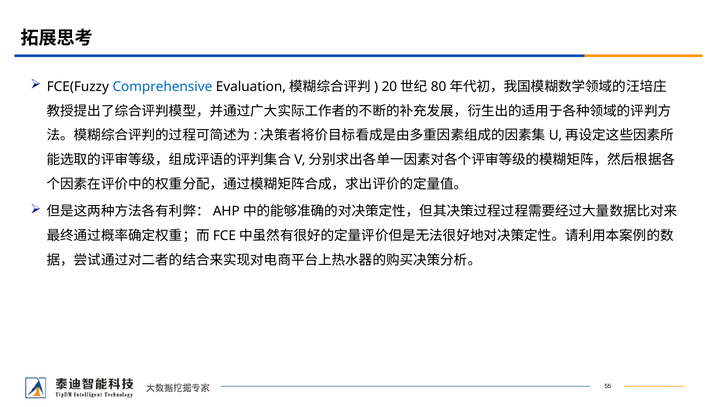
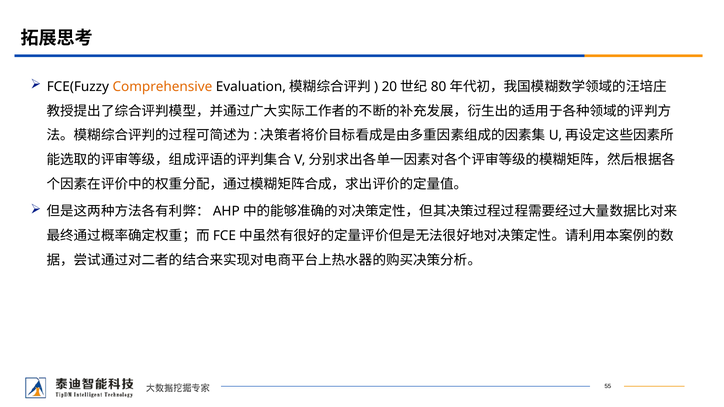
Comprehensive colour: blue -> orange
